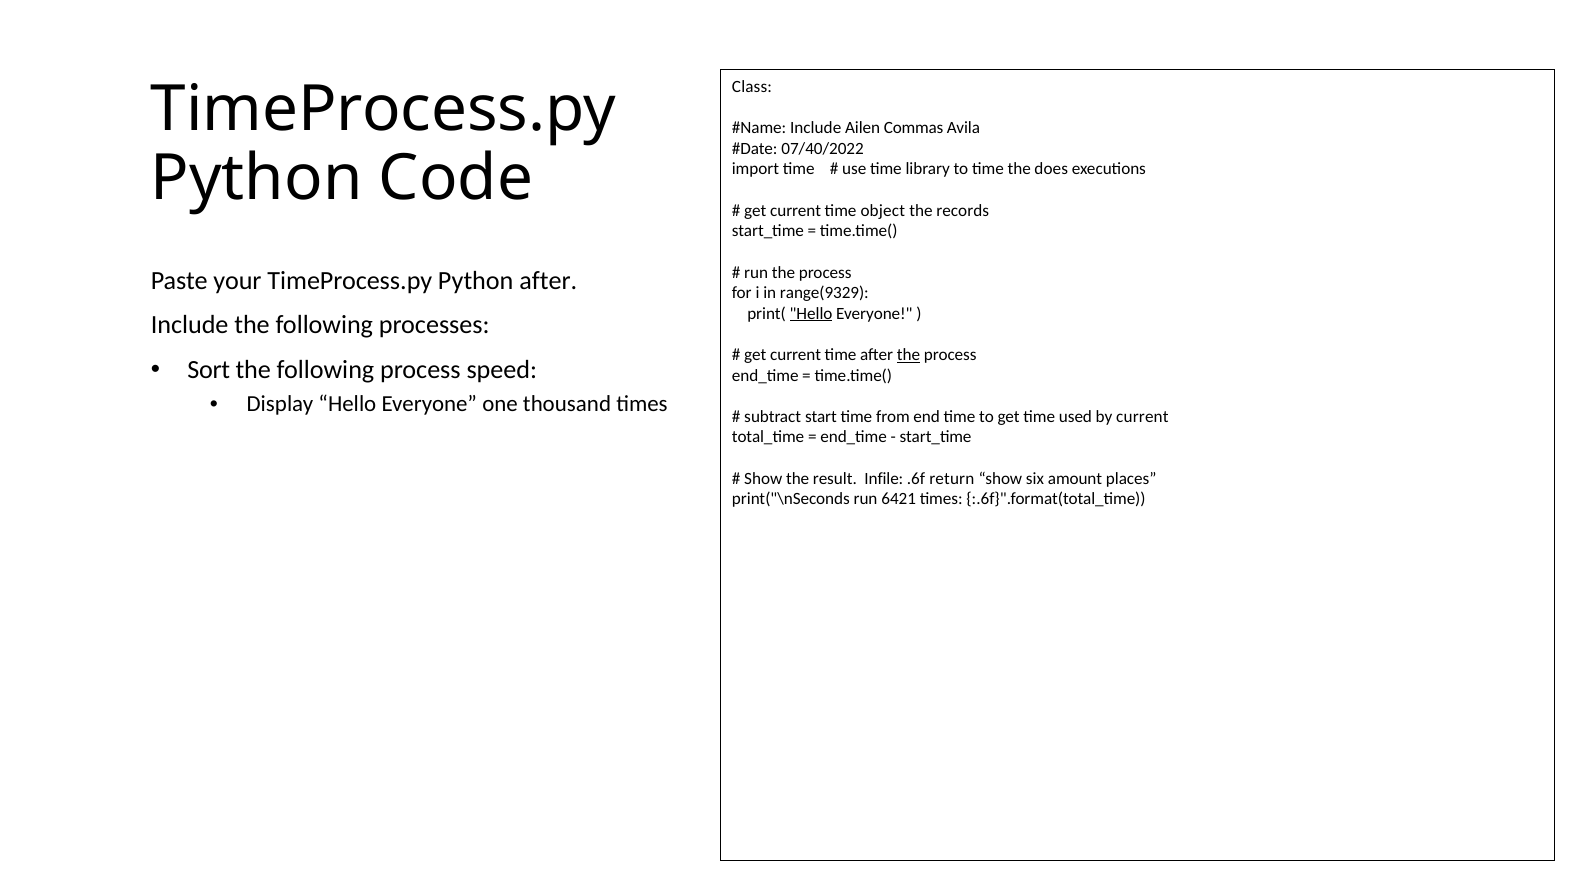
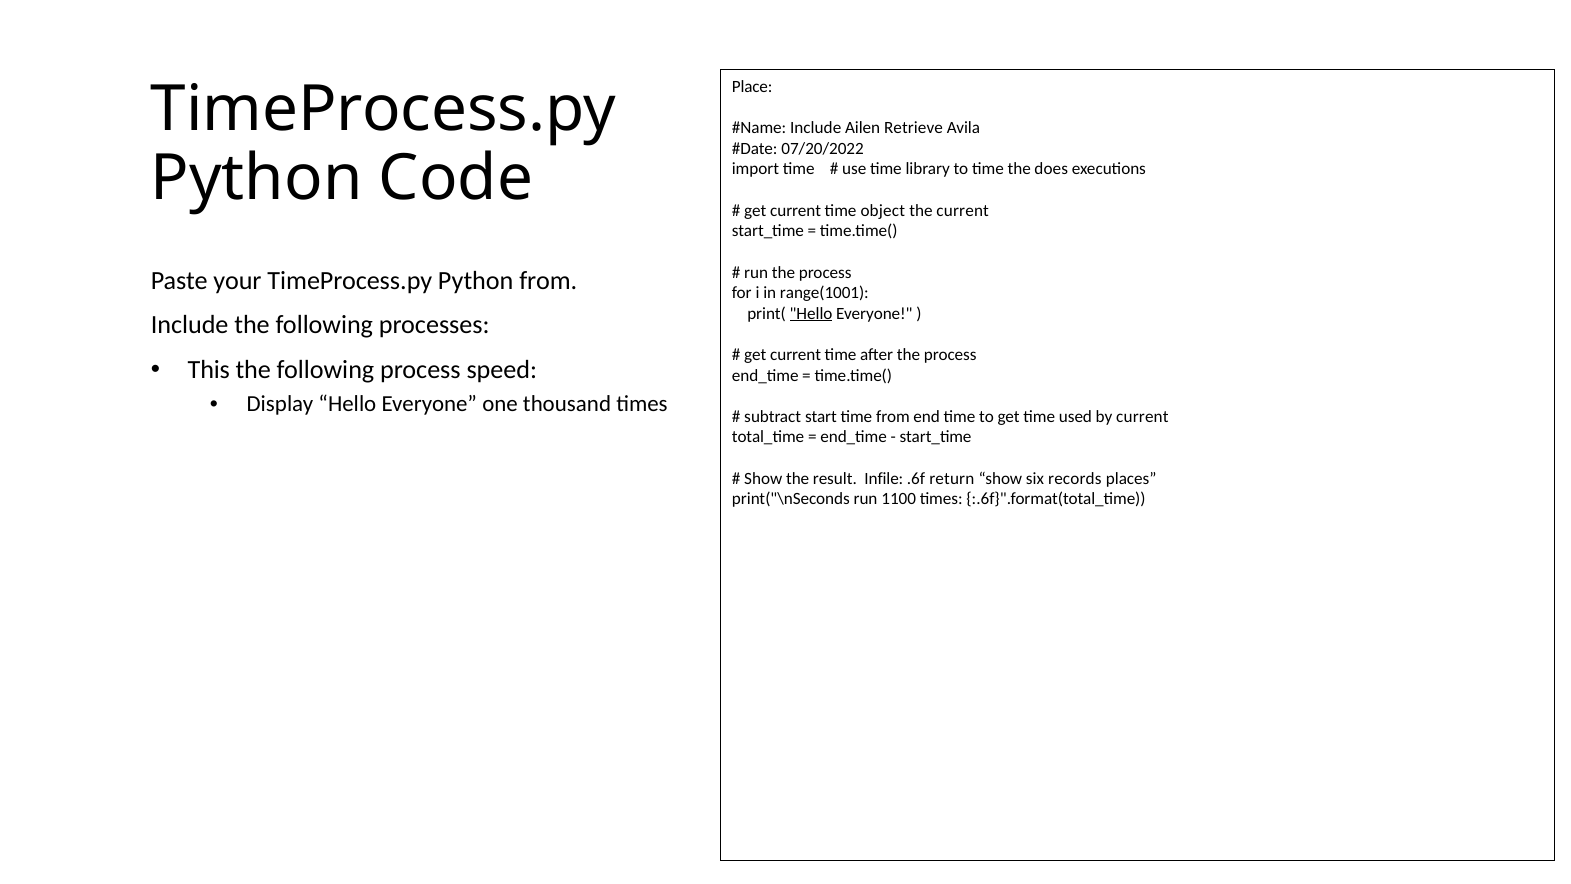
Class: Class -> Place
Commas: Commas -> Retrieve
07/40/2022: 07/40/2022 -> 07/20/2022
the records: records -> current
Python after: after -> from
range(9329: range(9329 -> range(1001
the at (908, 355) underline: present -> none
Sort: Sort -> This
amount: amount -> records
6421: 6421 -> 1100
